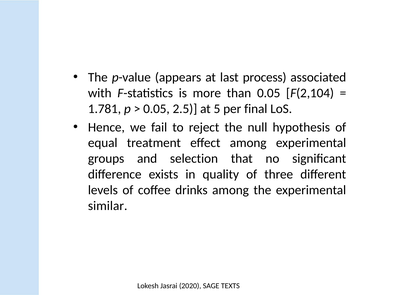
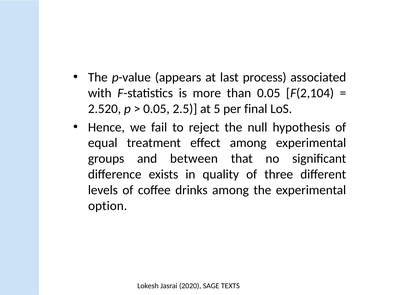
1.781: 1.781 -> 2.520
selection: selection -> between
similar: similar -> option
